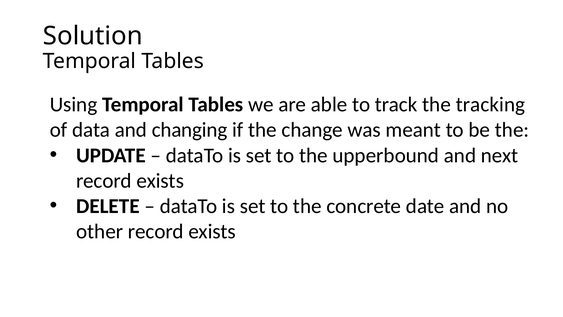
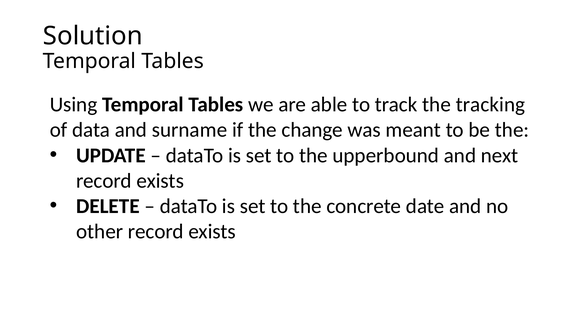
changing: changing -> surname
